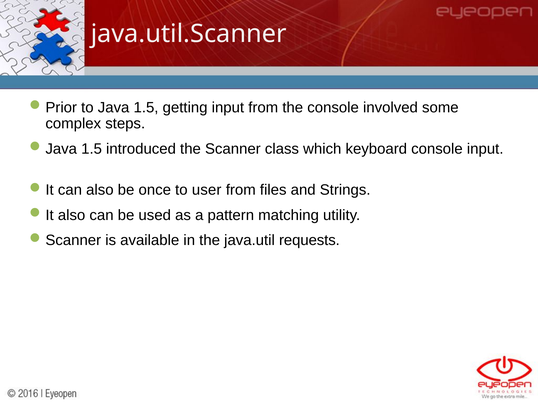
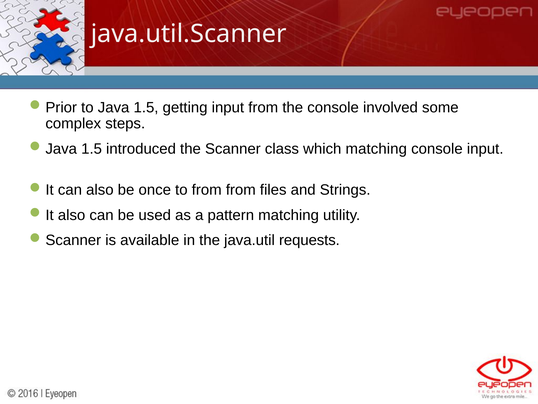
which keyboard: keyboard -> matching
to user: user -> from
